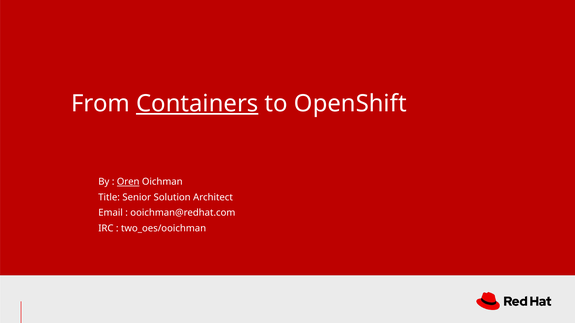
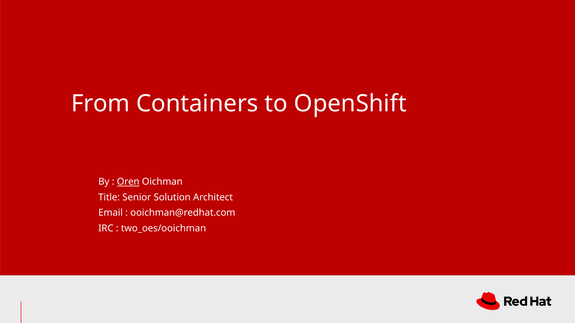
Containers underline: present -> none
